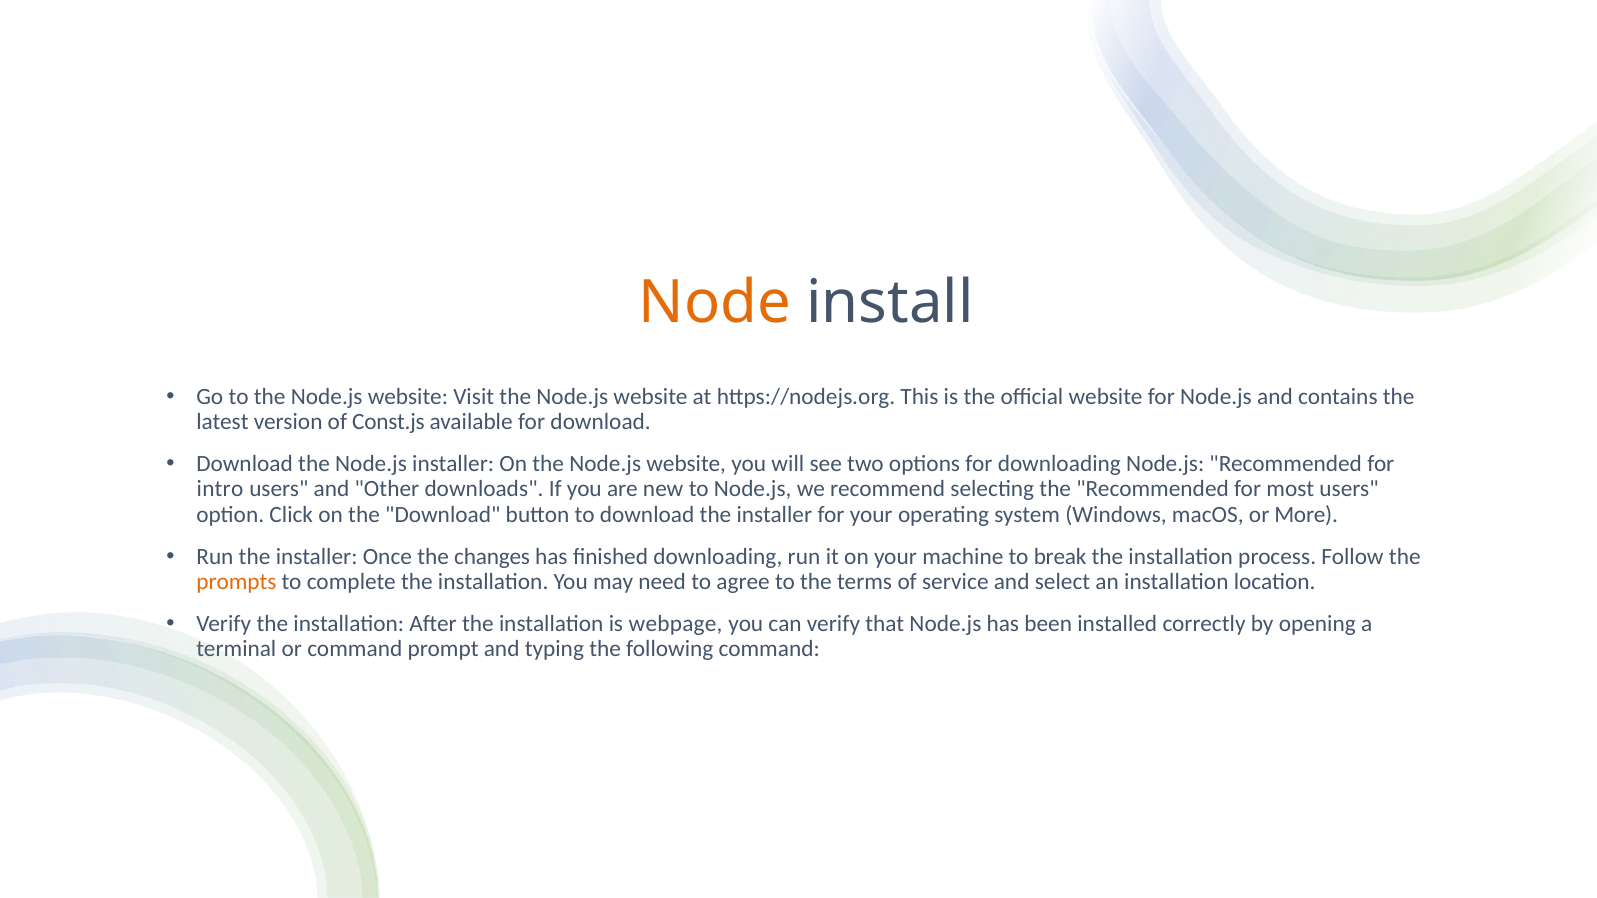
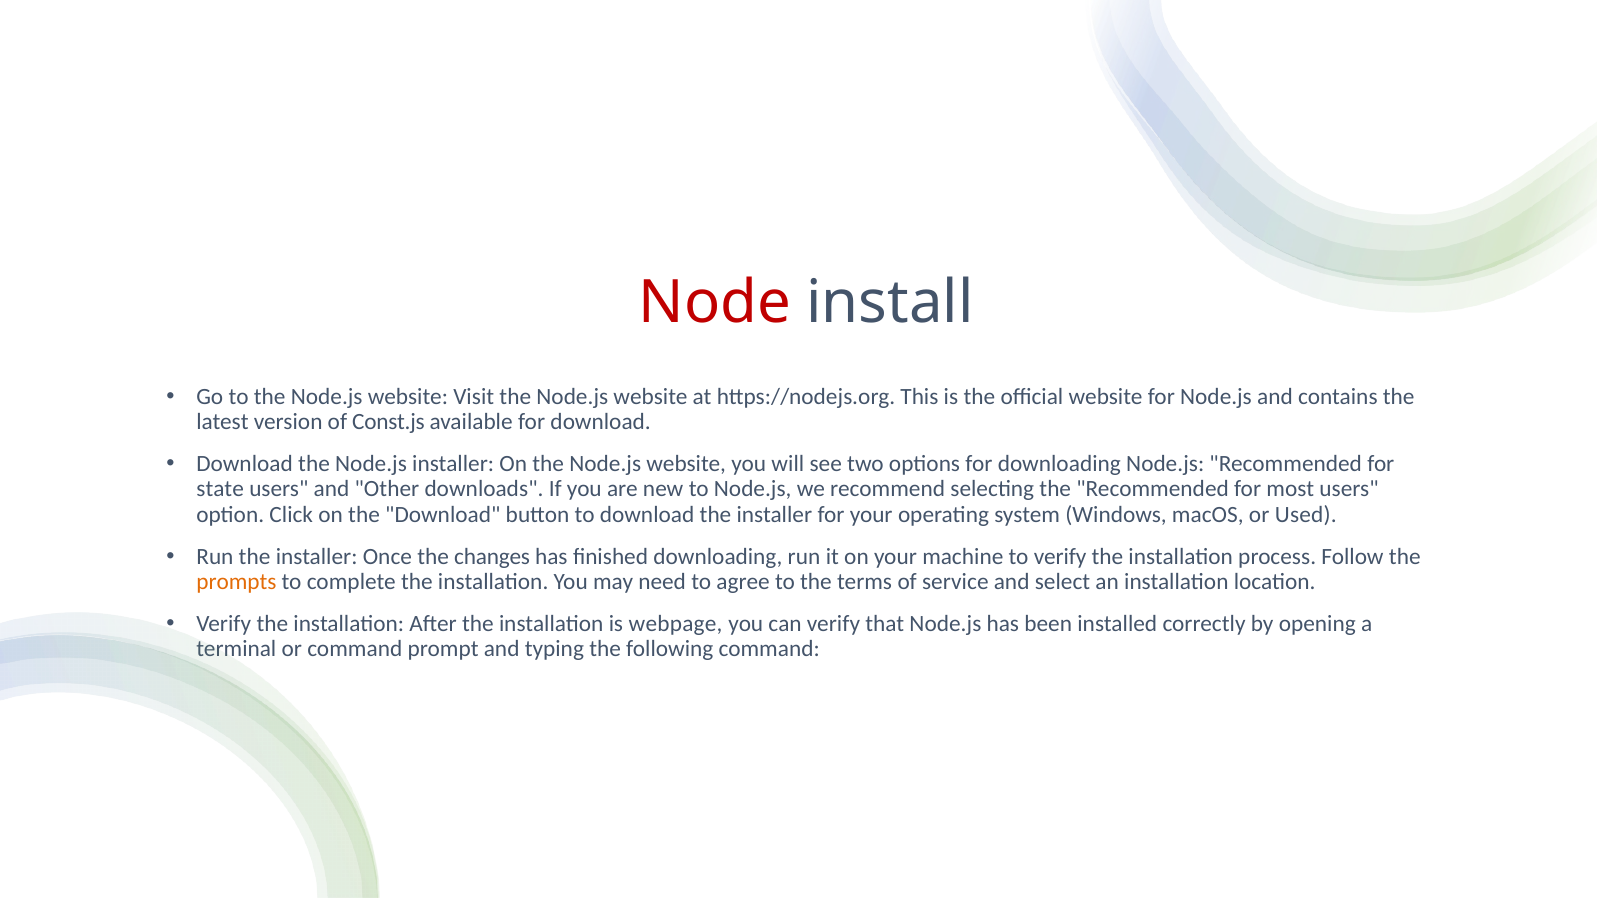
Node colour: orange -> red
intro: intro -> state
More: More -> Used
to break: break -> verify
